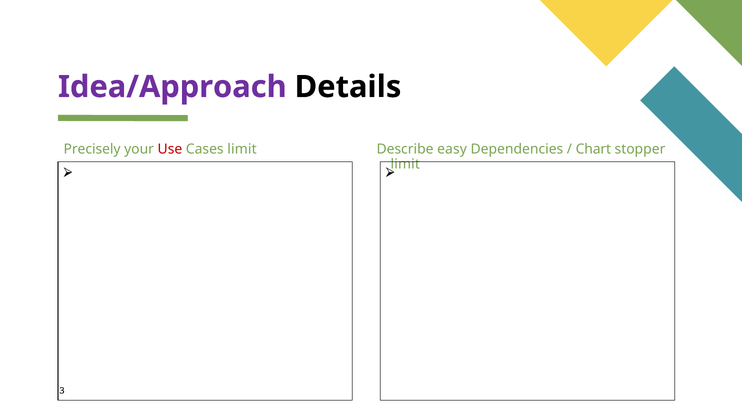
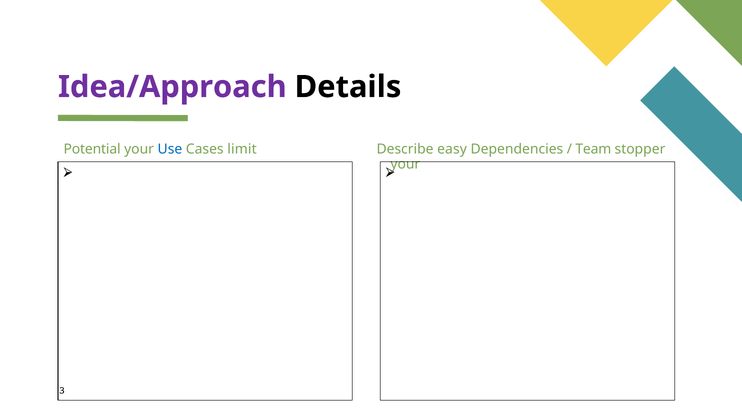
Chart: Chart -> Team
Precisely: Precisely -> Potential
Use colour: red -> blue
limit at (405, 164): limit -> your
